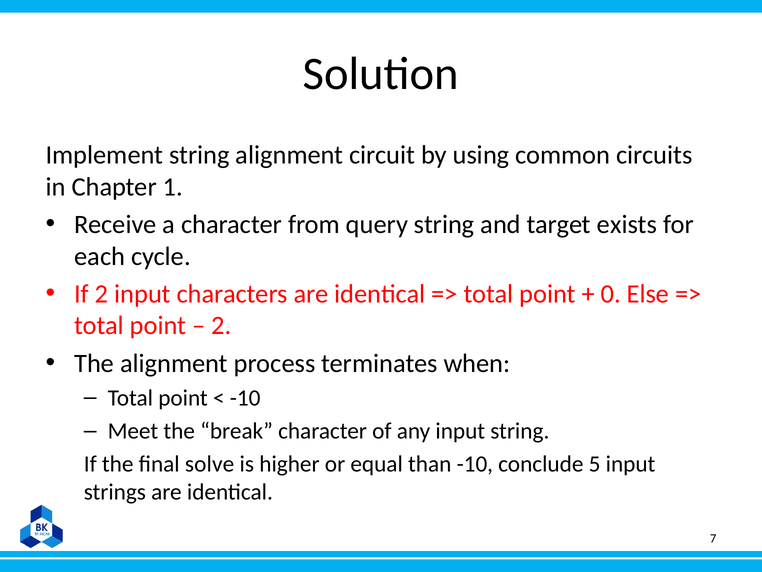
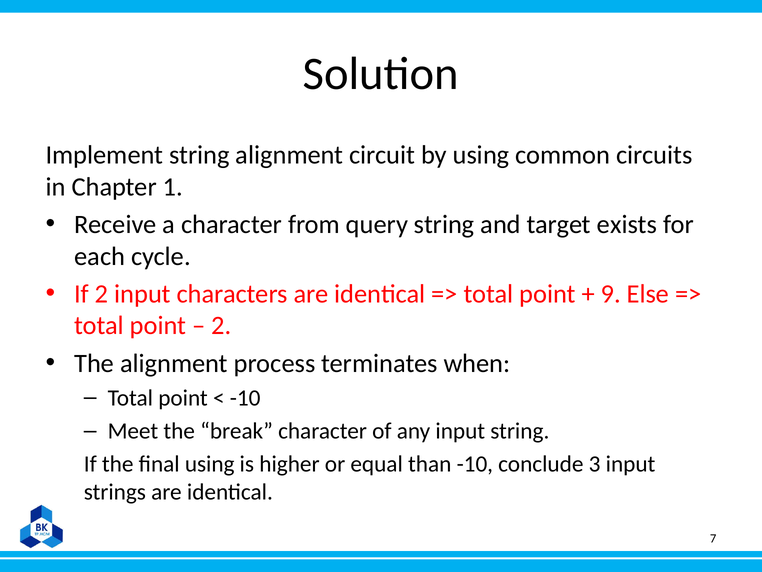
0: 0 -> 9
final solve: solve -> using
5: 5 -> 3
